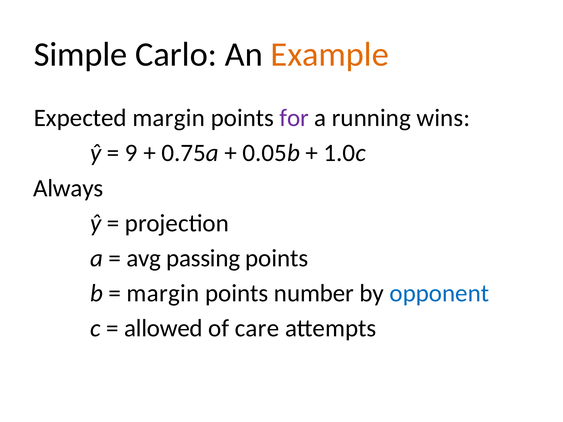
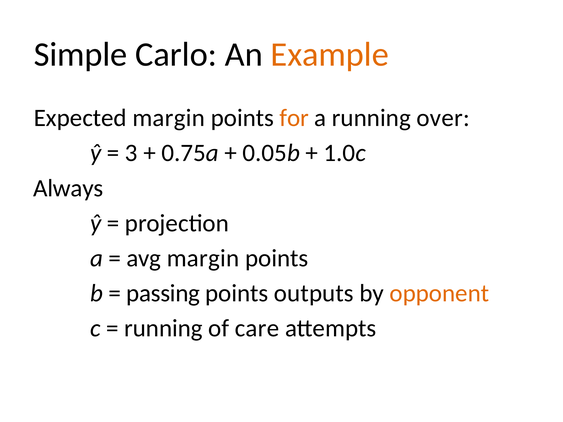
for colour: purple -> orange
wins: wins -> over
9: 9 -> 3
avg passing: passing -> margin
margin at (163, 293): margin -> passing
number: number -> outputs
opponent colour: blue -> orange
allowed at (163, 328): allowed -> running
